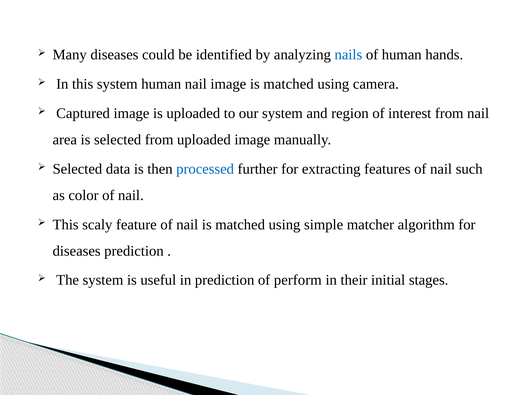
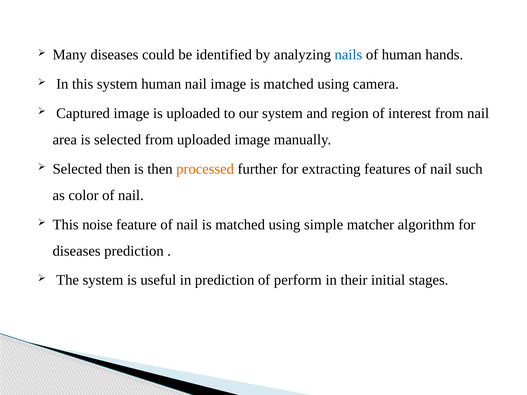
Selected data: data -> then
processed colour: blue -> orange
scaly: scaly -> noise
